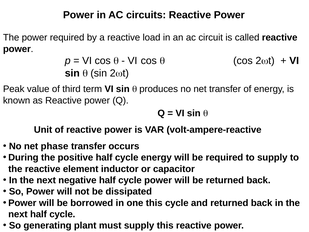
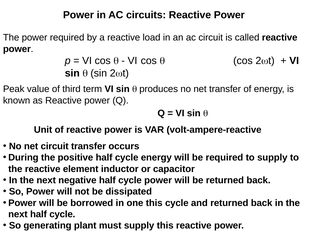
net phase: phase -> circuit
